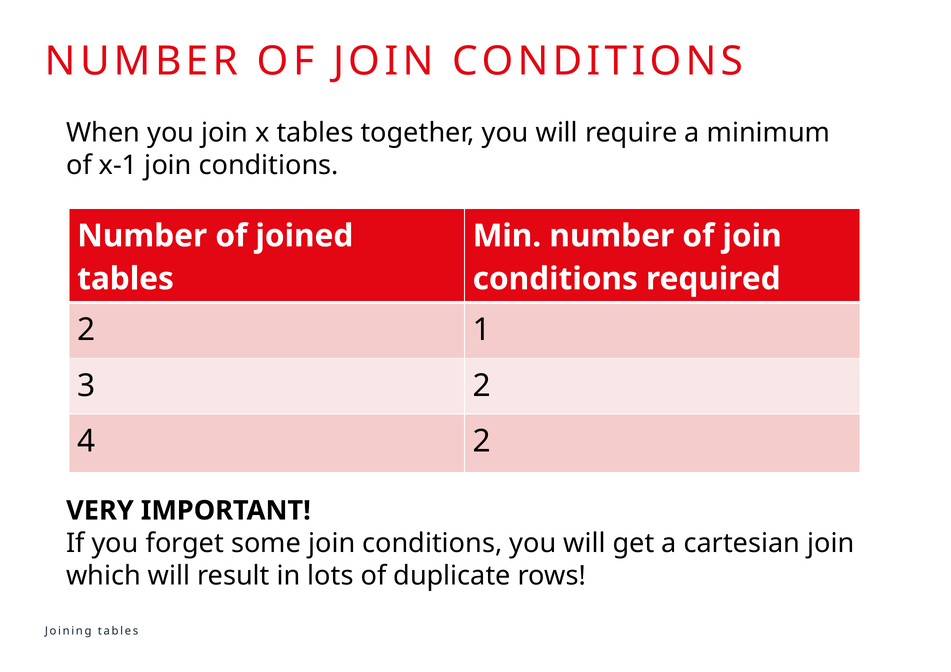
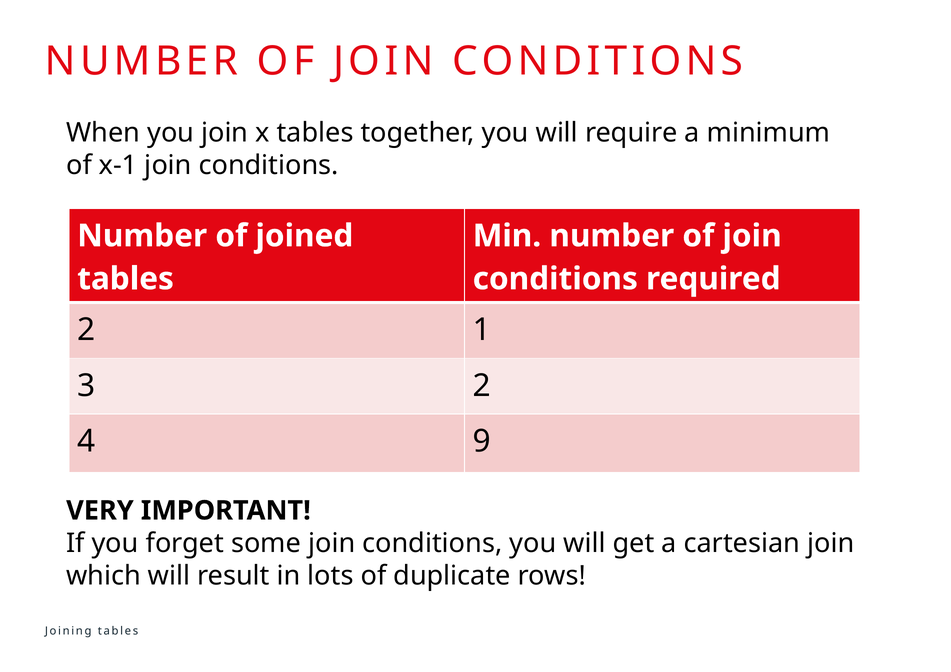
4 2: 2 -> 9
